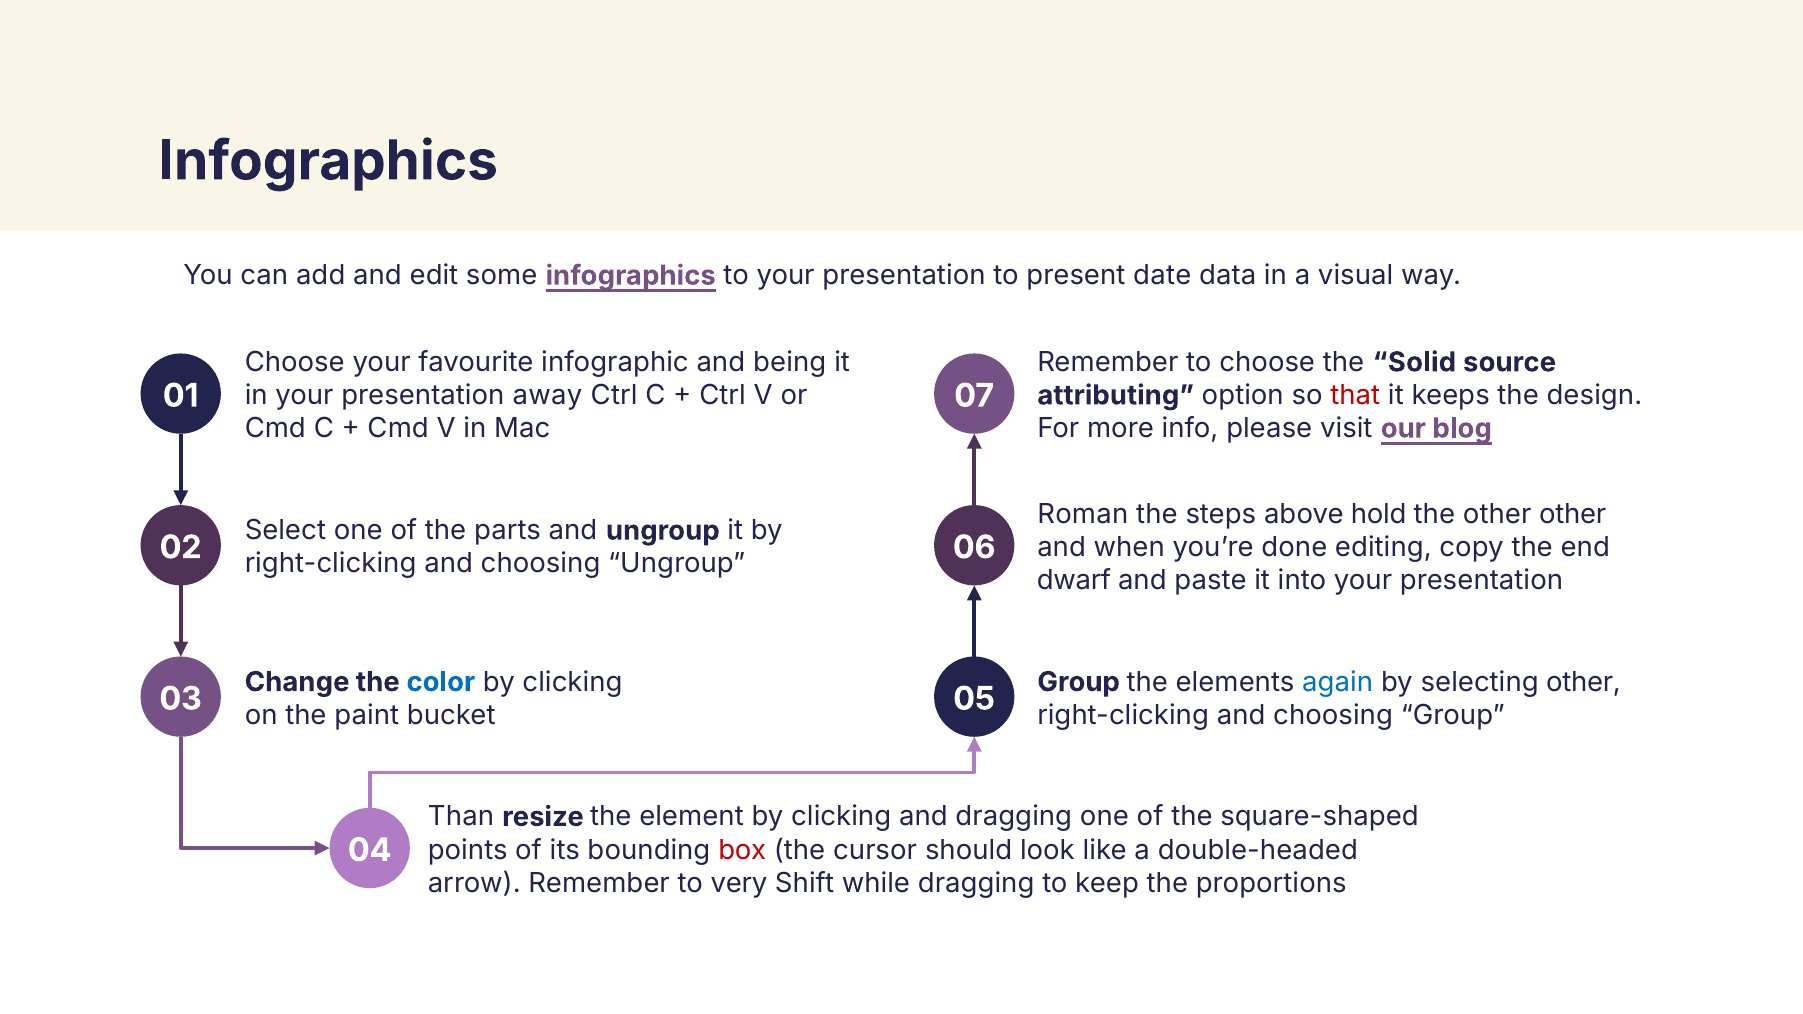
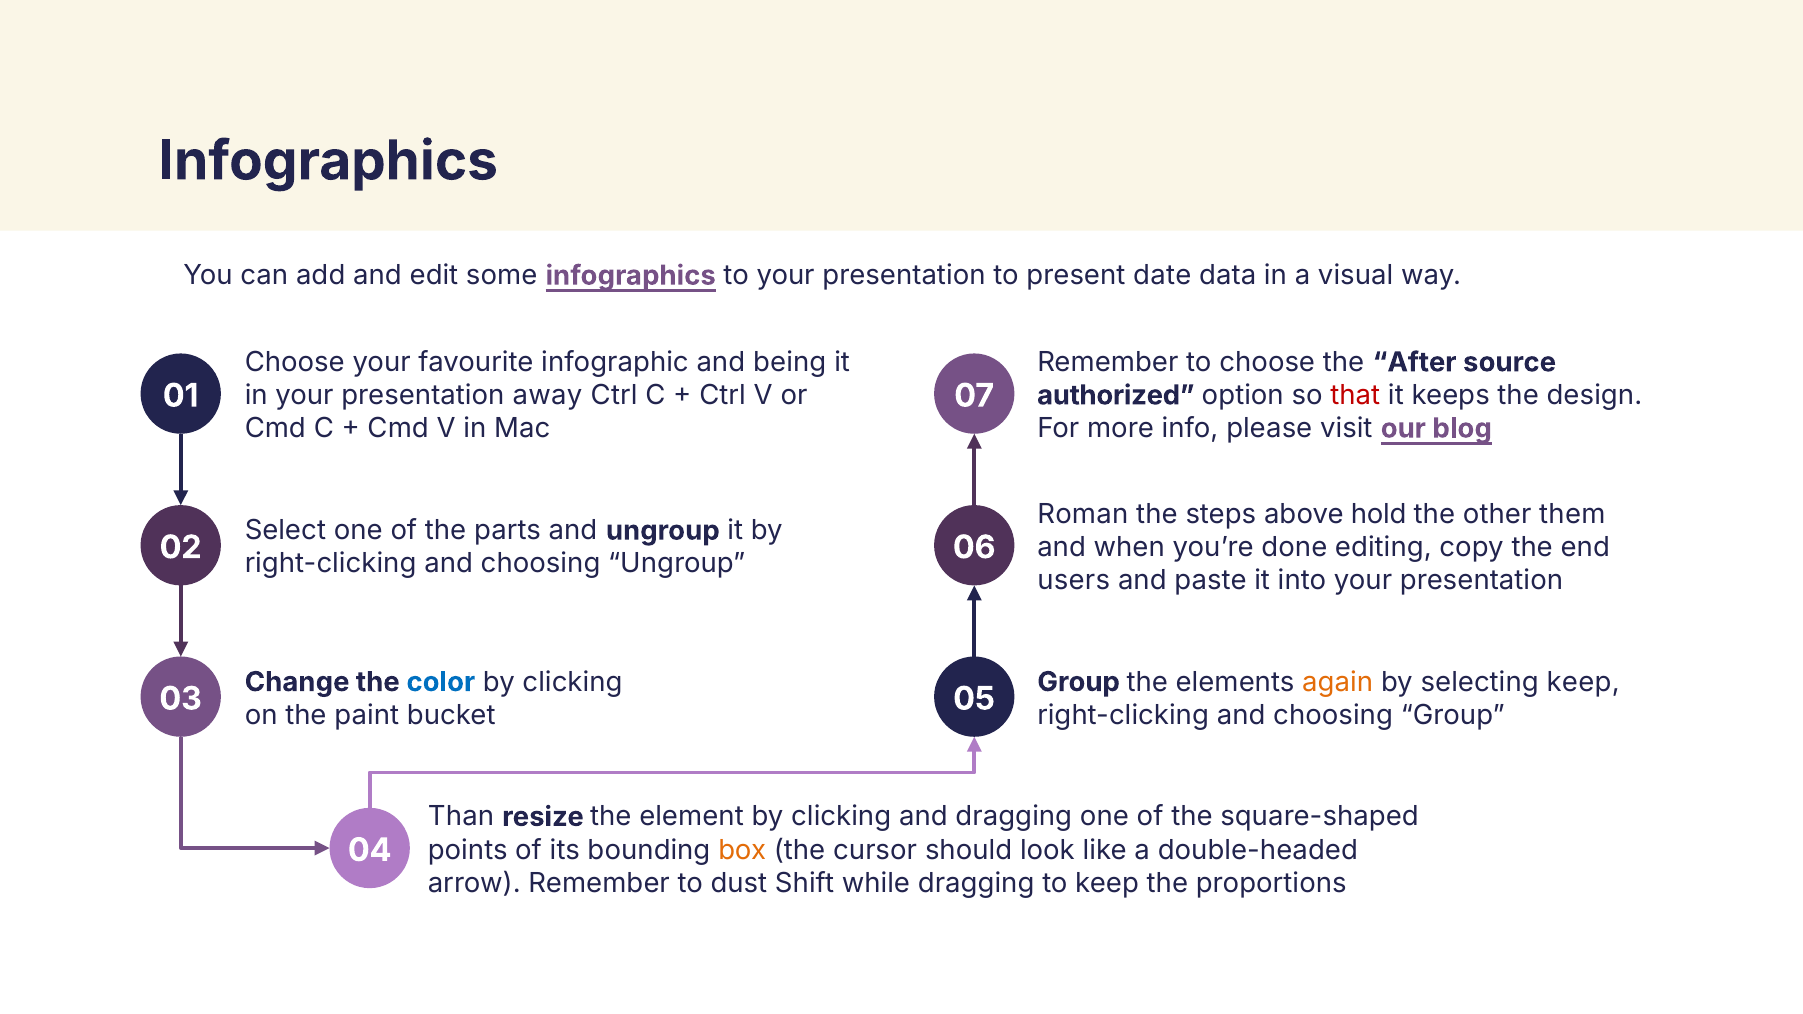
Solid: Solid -> After
attributing: attributing -> authorized
other other: other -> them
dwarf: dwarf -> users
again colour: blue -> orange
selecting other: other -> keep
box colour: red -> orange
very: very -> dust
